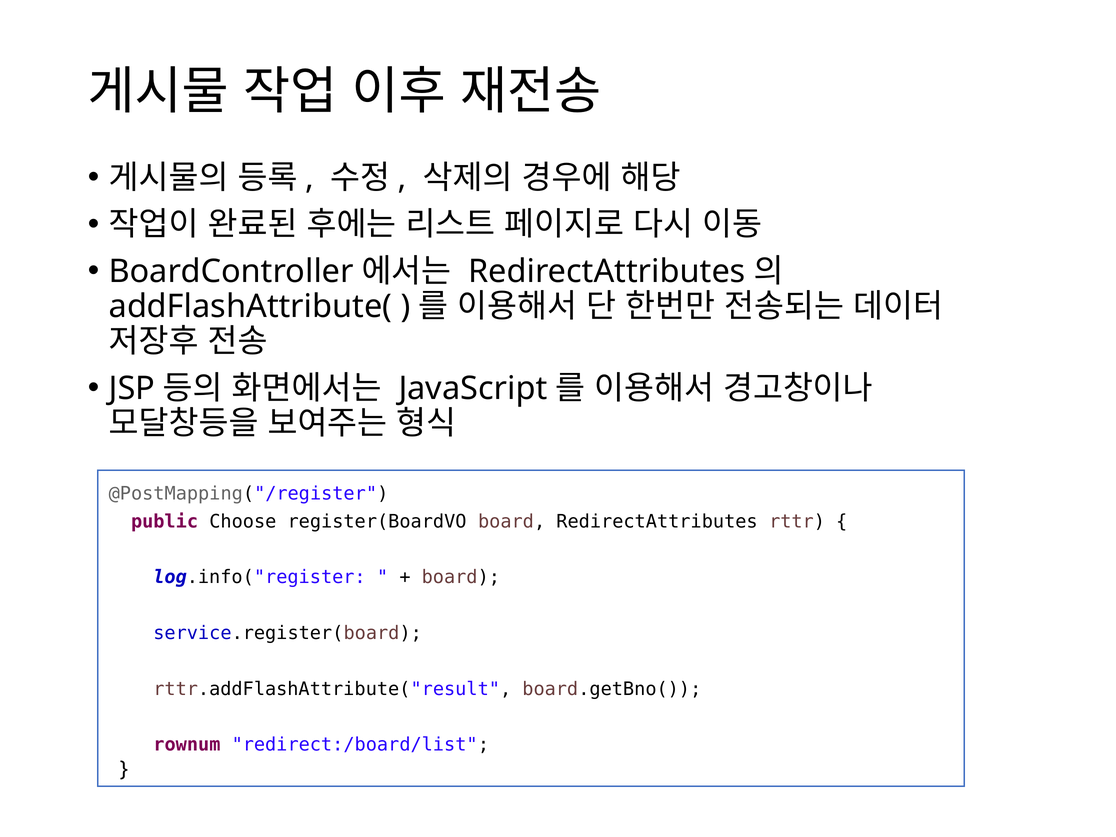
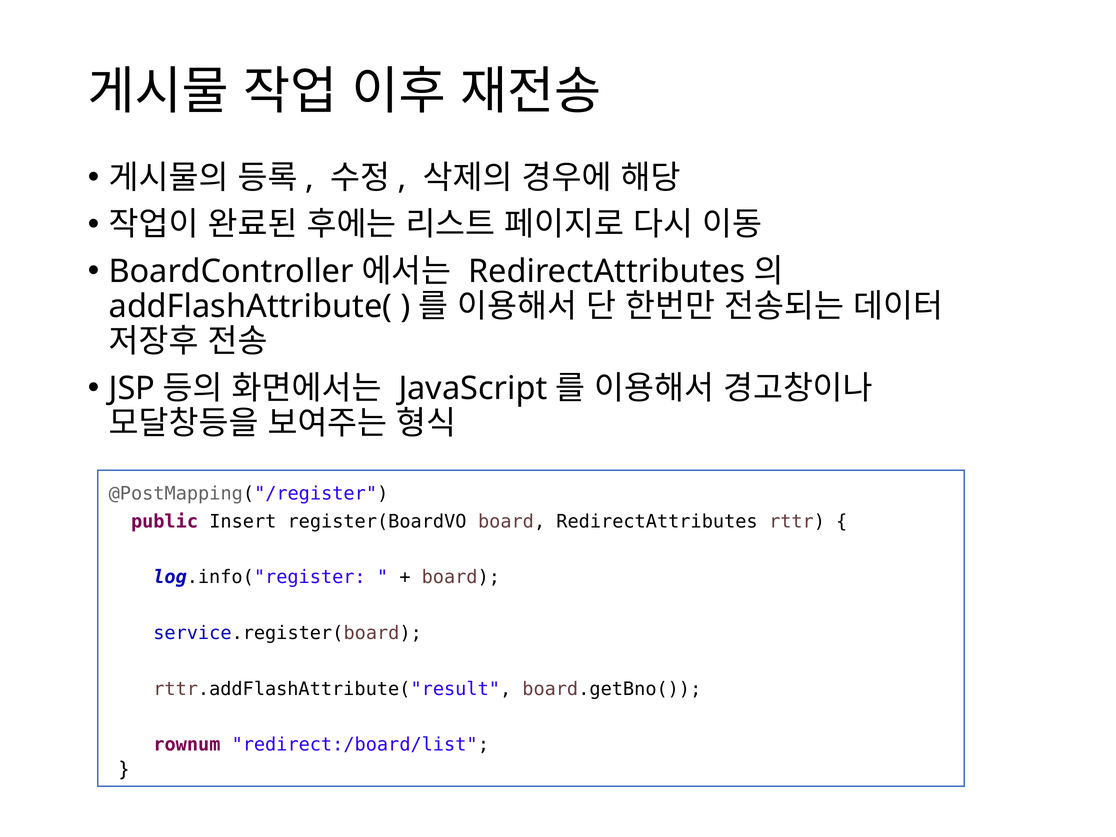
Choose: Choose -> Insert
